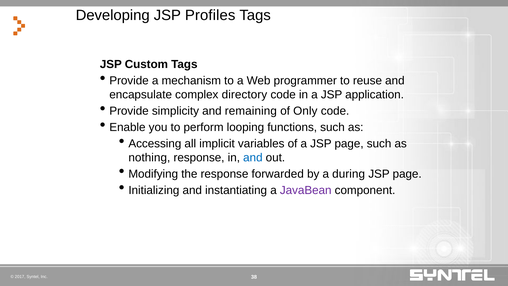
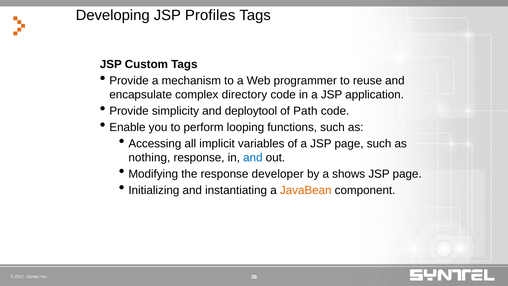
remaining: remaining -> deploytool
Only: Only -> Path
forwarded: forwarded -> developer
during: during -> shows
JavaBean colour: purple -> orange
